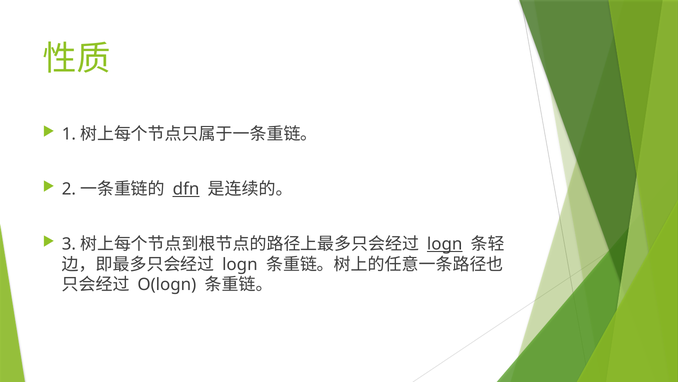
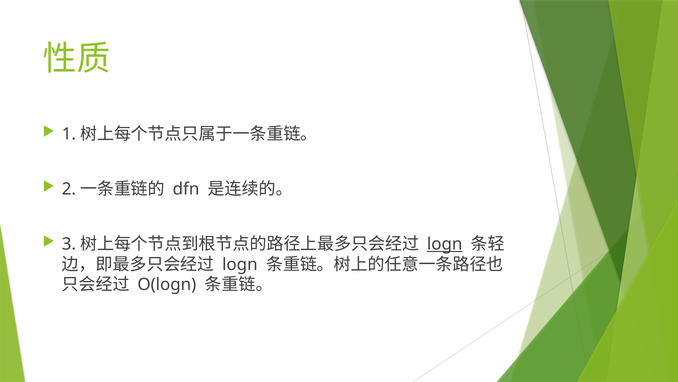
dfn underline: present -> none
